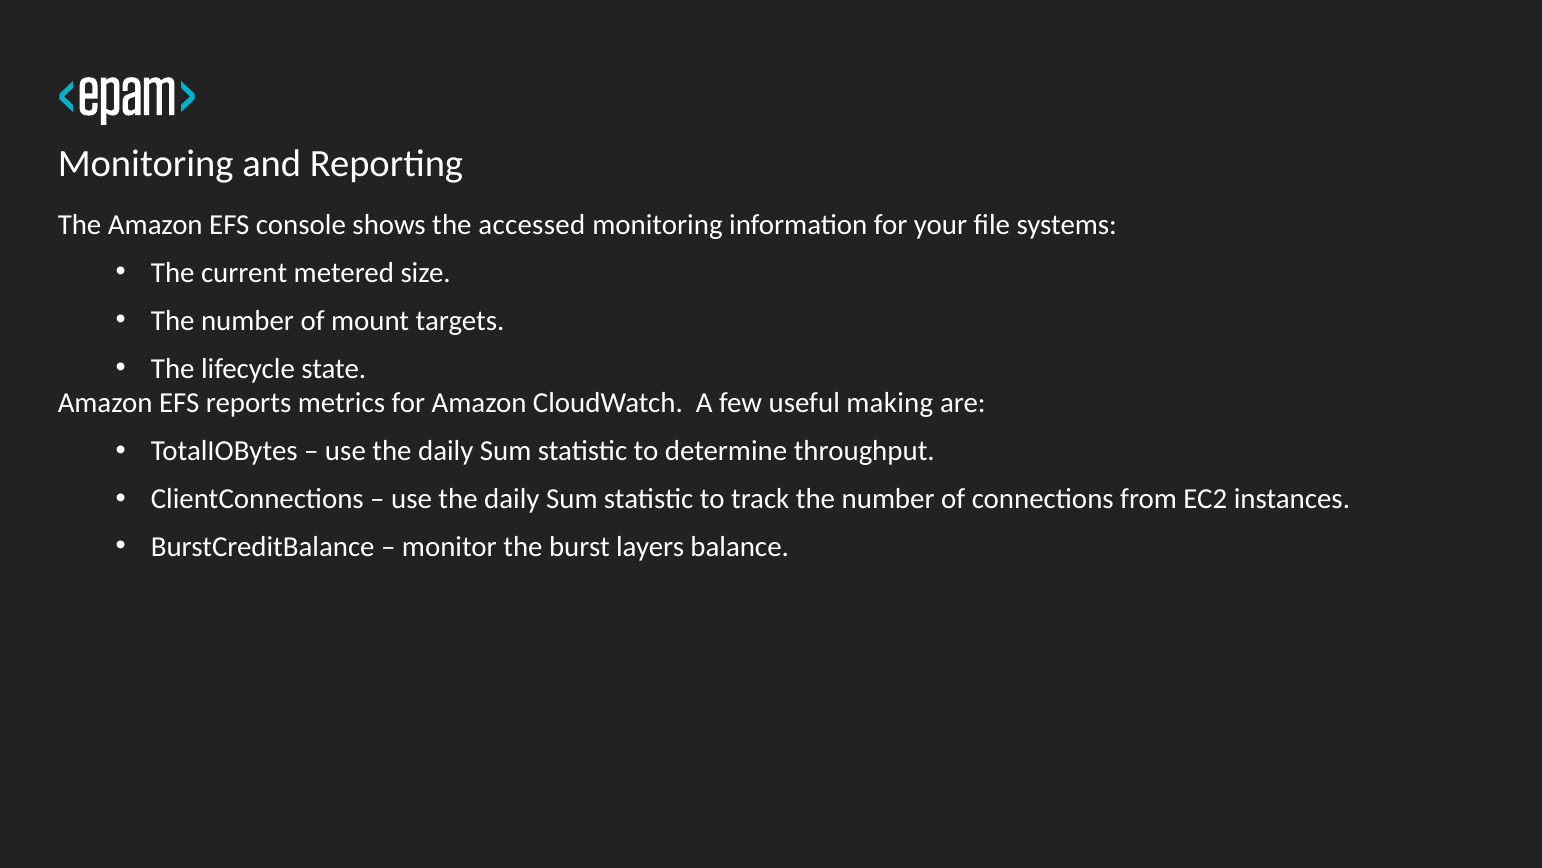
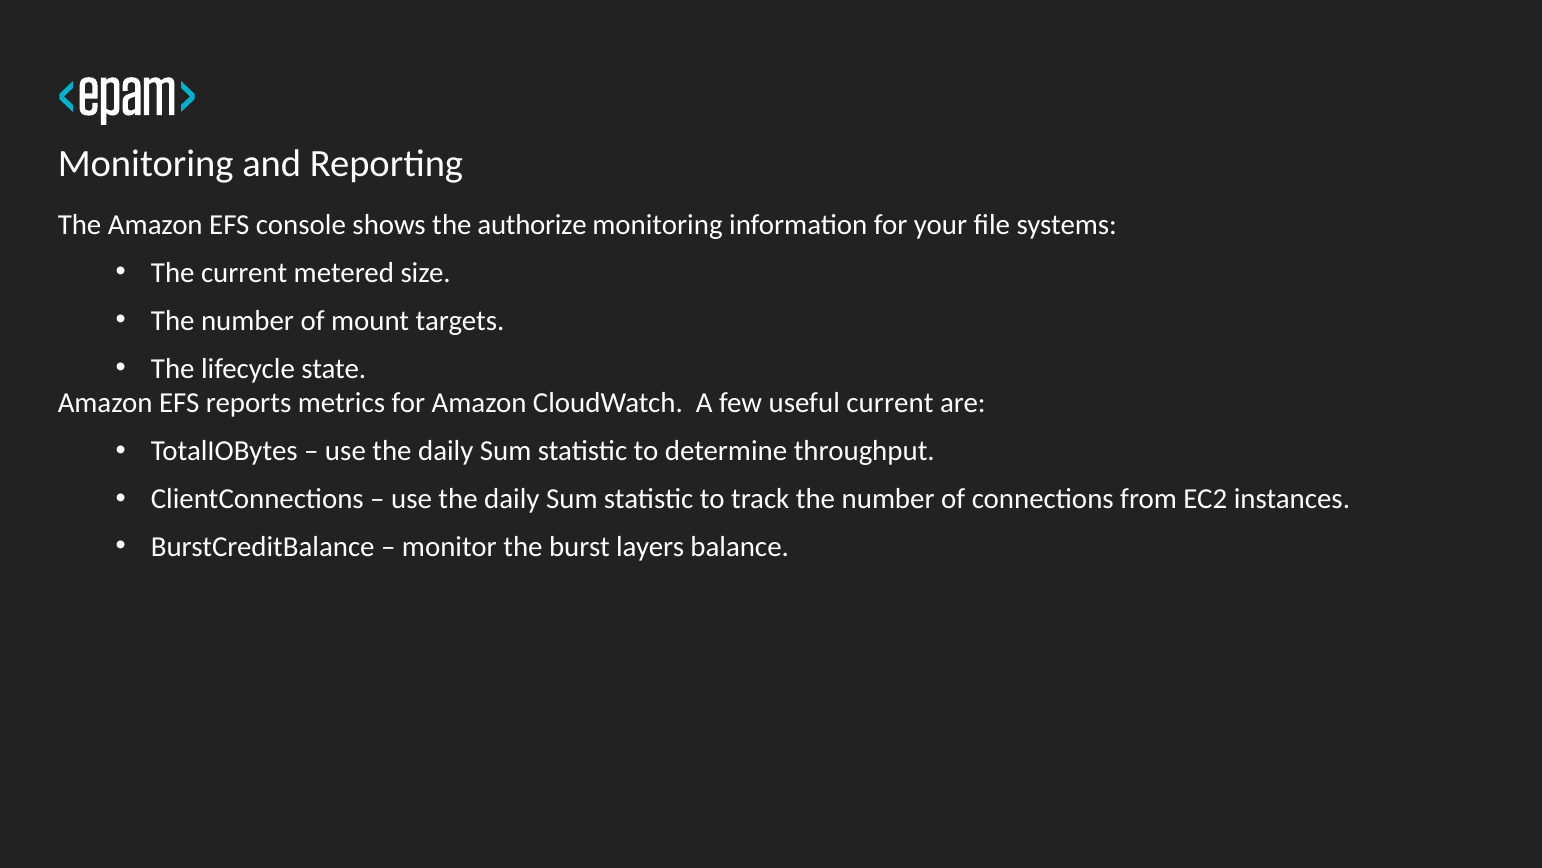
accessed: accessed -> authorize
useful making: making -> current
